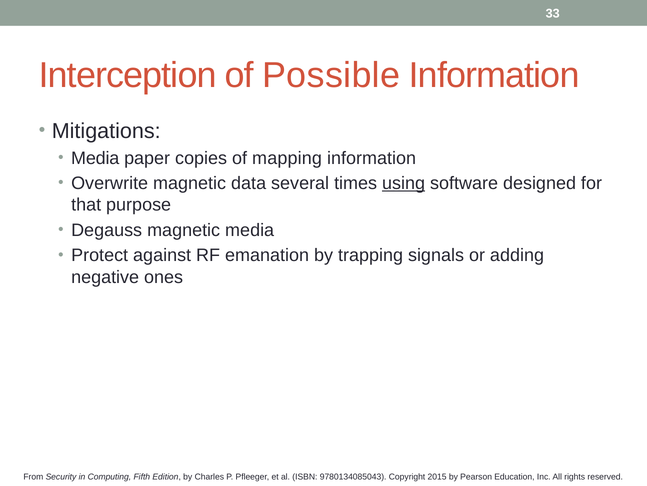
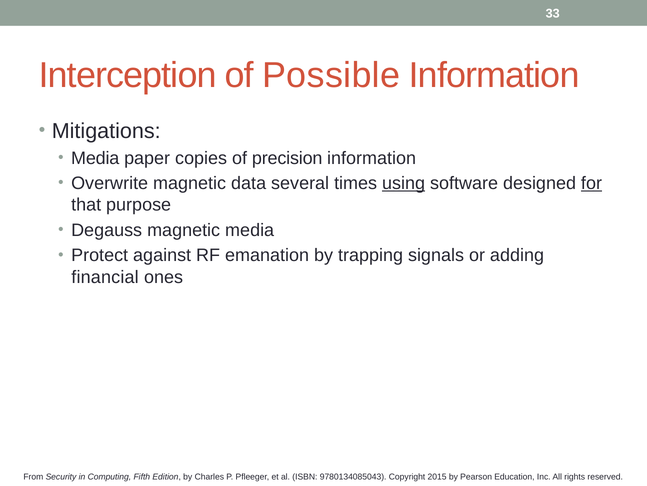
mapping: mapping -> precision
for underline: none -> present
negative: negative -> financial
